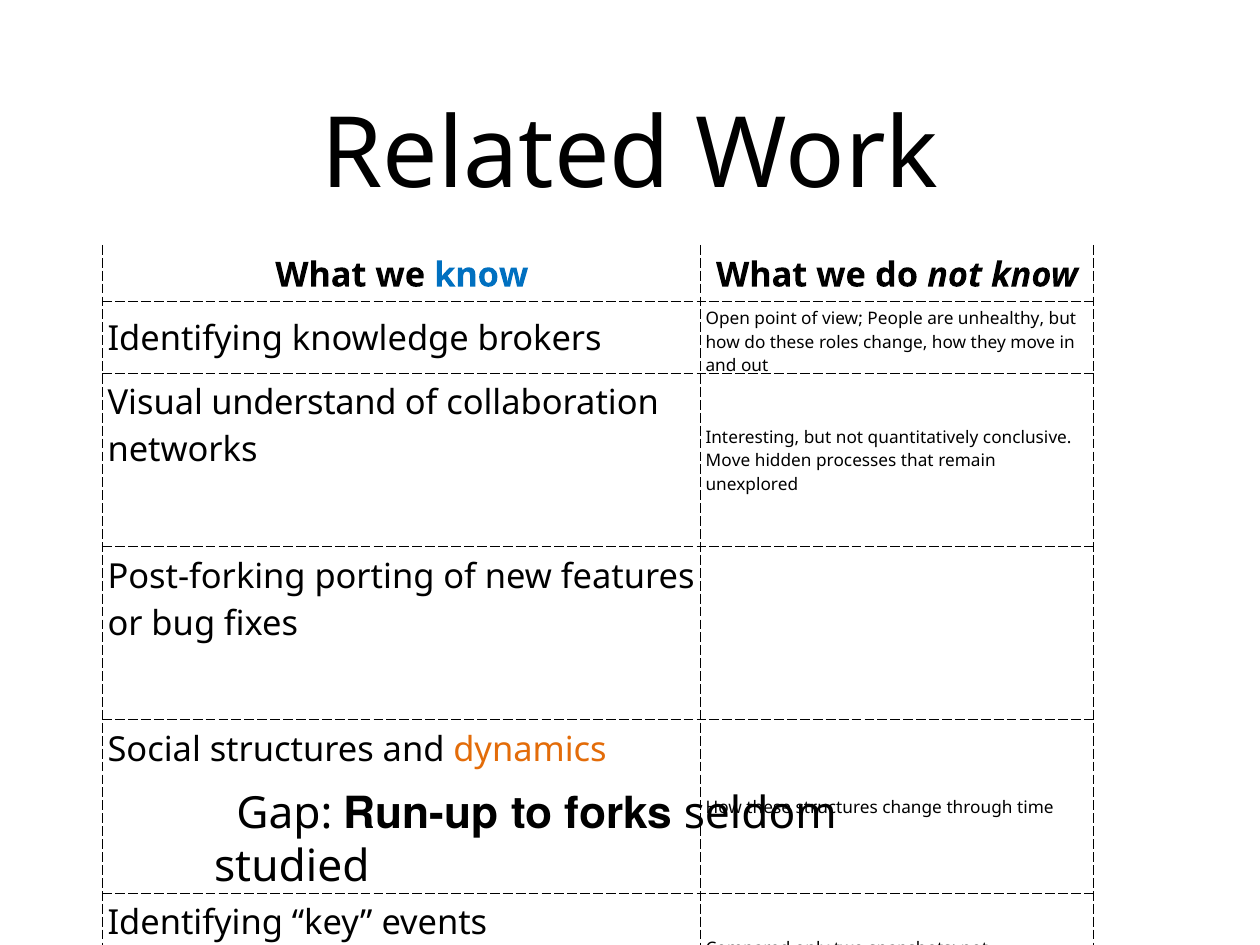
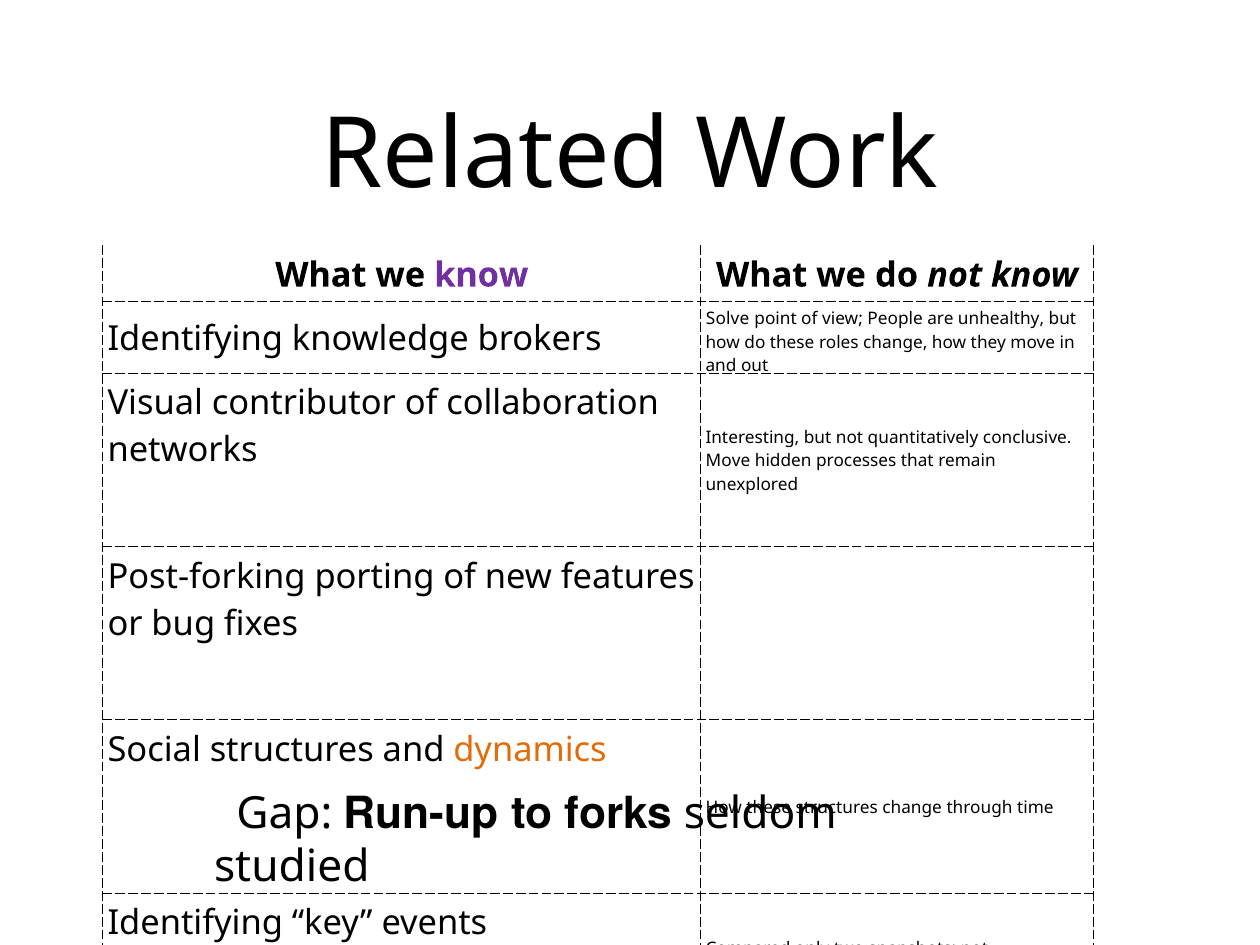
know at (481, 275) colour: blue -> purple
Open: Open -> Solve
Visual understand: understand -> contributor
